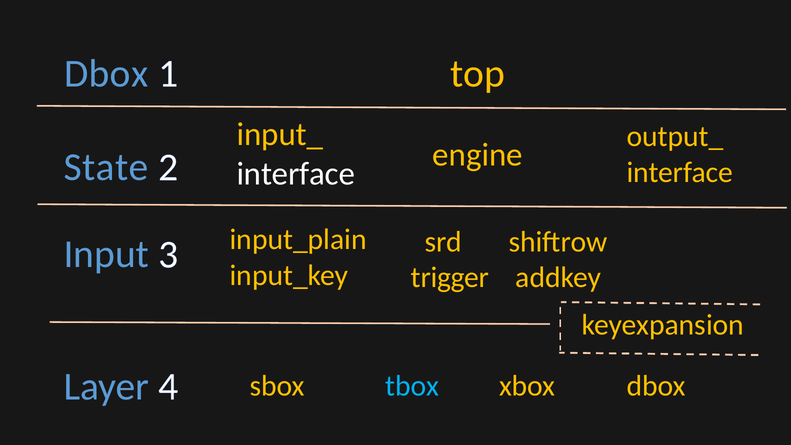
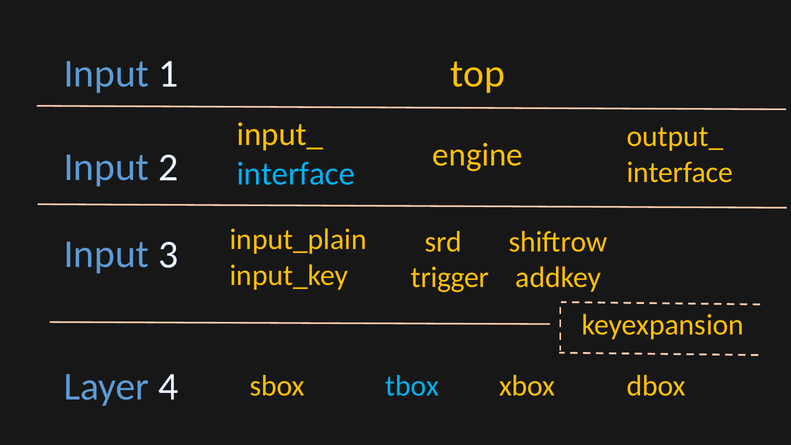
Dbox at (106, 73): Dbox -> Input
State at (106, 167): State -> Input
interface at (296, 174) colour: white -> light blue
